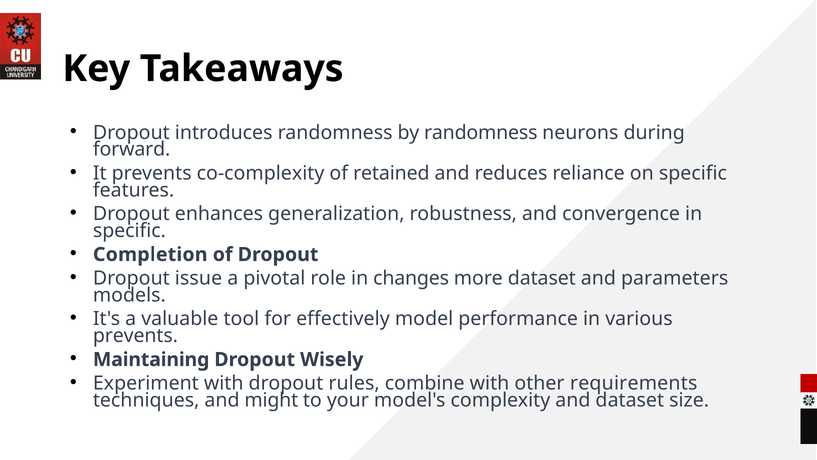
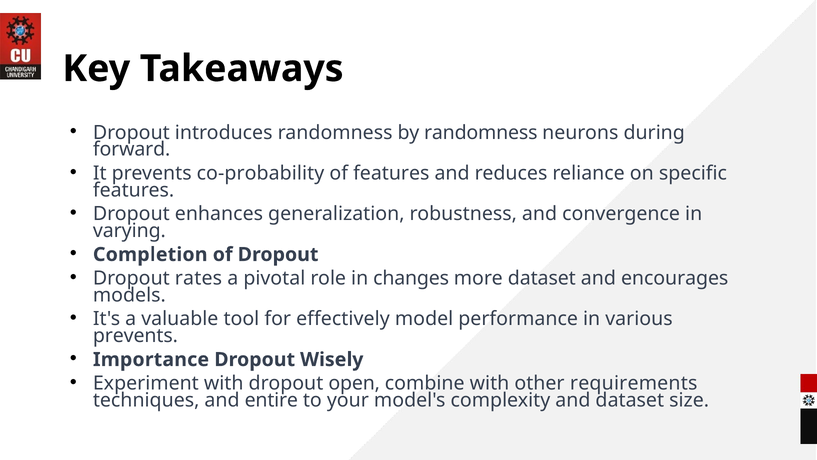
co-complexity: co-complexity -> co-probability
of retained: retained -> features
specific at (129, 231): specific -> varying
issue: issue -> rates
parameters: parameters -> encourages
Maintaining: Maintaining -> Importance
rules: rules -> open
might: might -> entire
